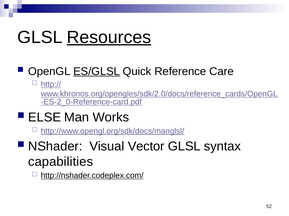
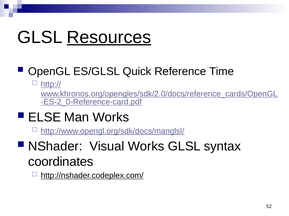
ES/GLSL underline: present -> none
Care: Care -> Time
Visual Vector: Vector -> Works
capabilities: capabilities -> coordinates
